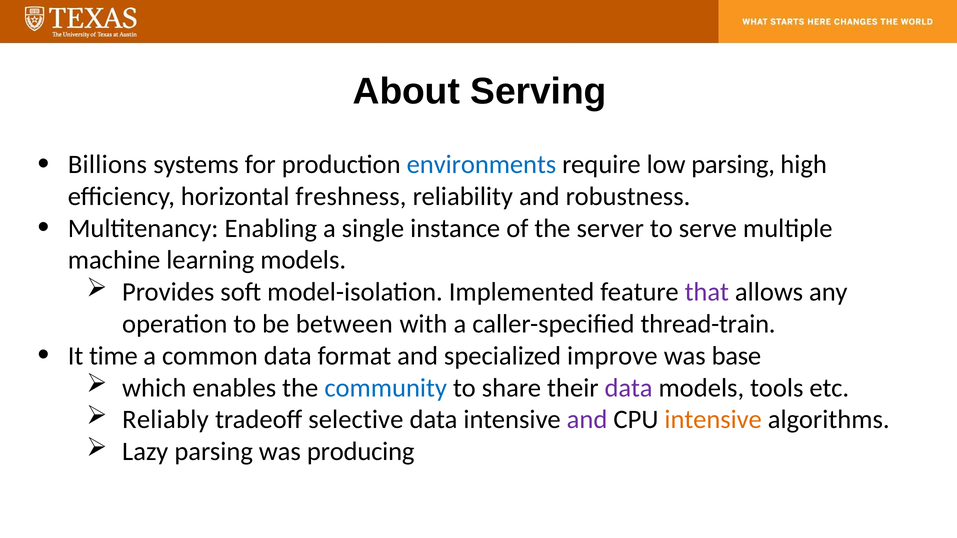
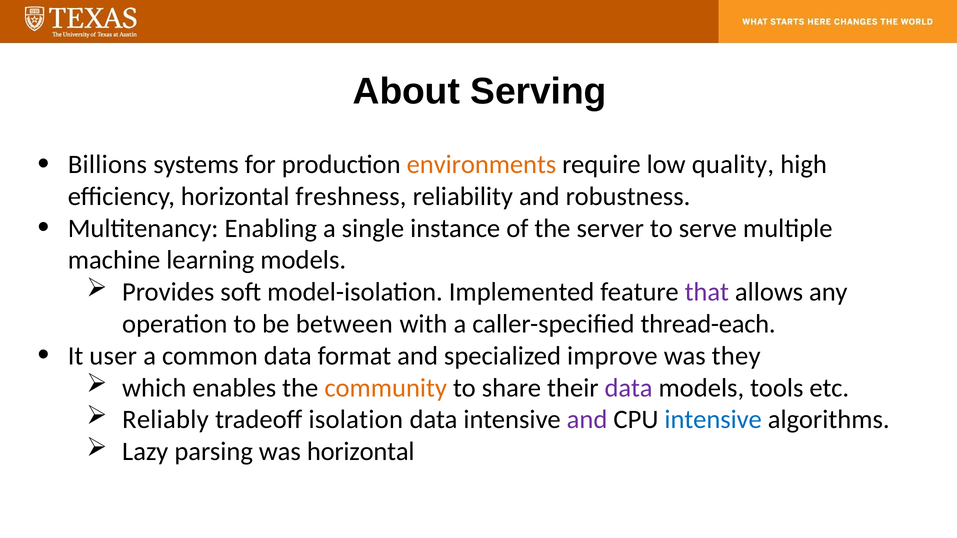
environments colour: blue -> orange
low parsing: parsing -> quality
thread-train: thread-train -> thread-each
time: time -> user
base: base -> they
community colour: blue -> orange
selective: selective -> isolation
intensive at (713, 420) colour: orange -> blue
was producing: producing -> horizontal
